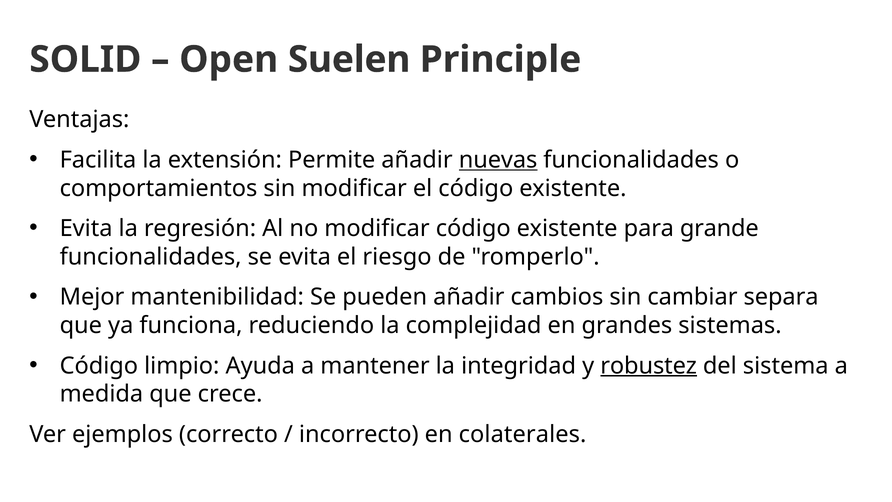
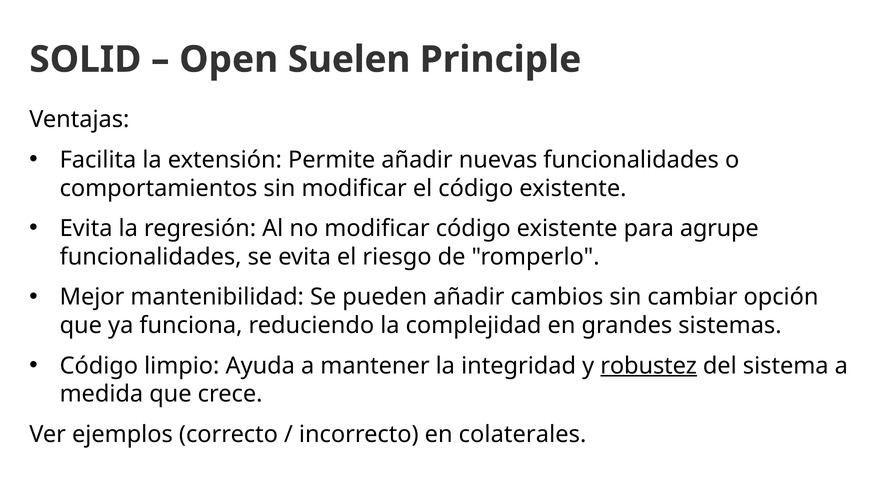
nuevas underline: present -> none
grande: grande -> agrupe
separa: separa -> opción
